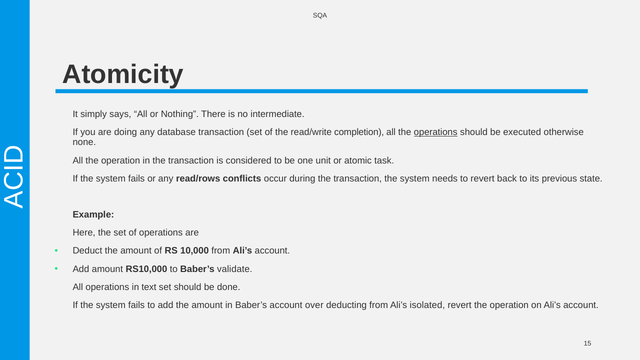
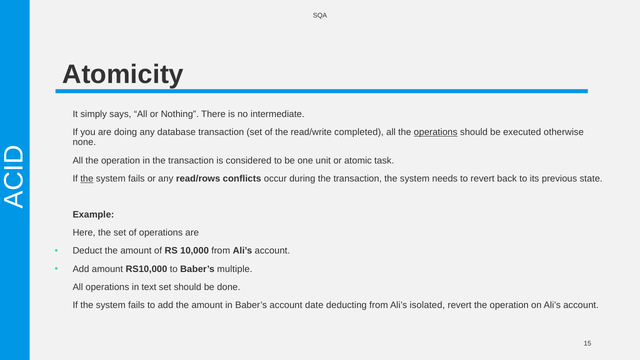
completion: completion -> completed
the at (87, 179) underline: none -> present
validate: validate -> multiple
over: over -> date
